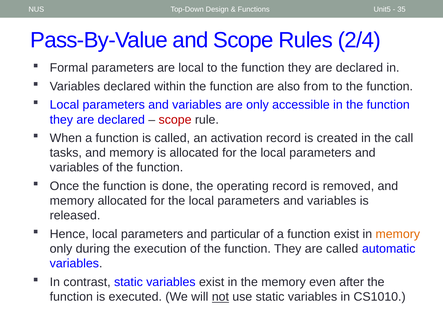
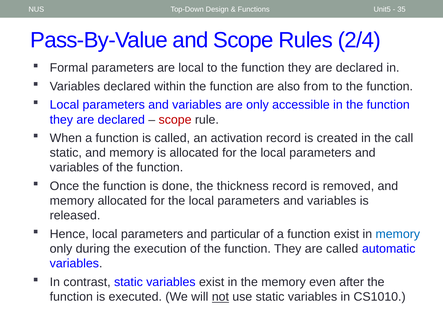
tasks at (66, 153): tasks -> static
operating: operating -> thickness
memory at (398, 234) colour: orange -> blue
